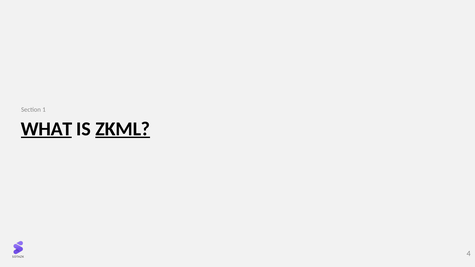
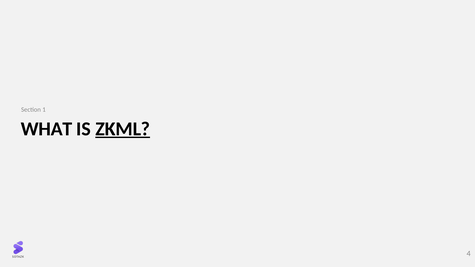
WHAT underline: present -> none
